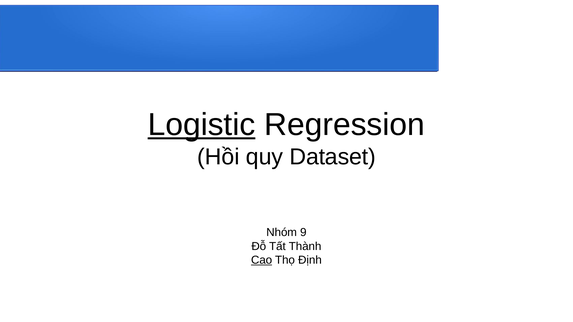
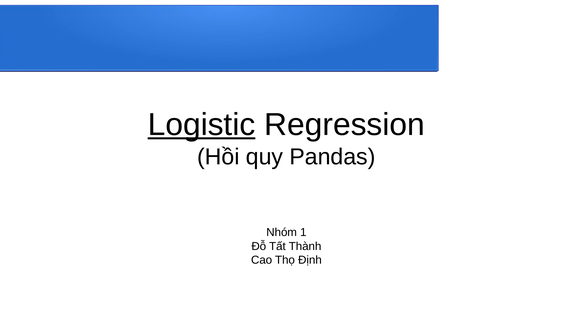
Dataset: Dataset -> Pandas
9: 9 -> 1
Cao underline: present -> none
